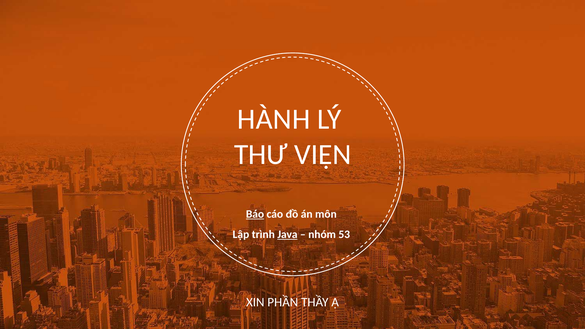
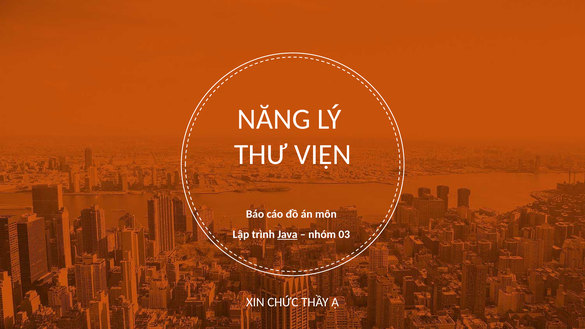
HÀNH: HÀNH -> NĂNG
Báo underline: present -> none
53: 53 -> 03
PHẦN: PHẦN -> CHỨC
